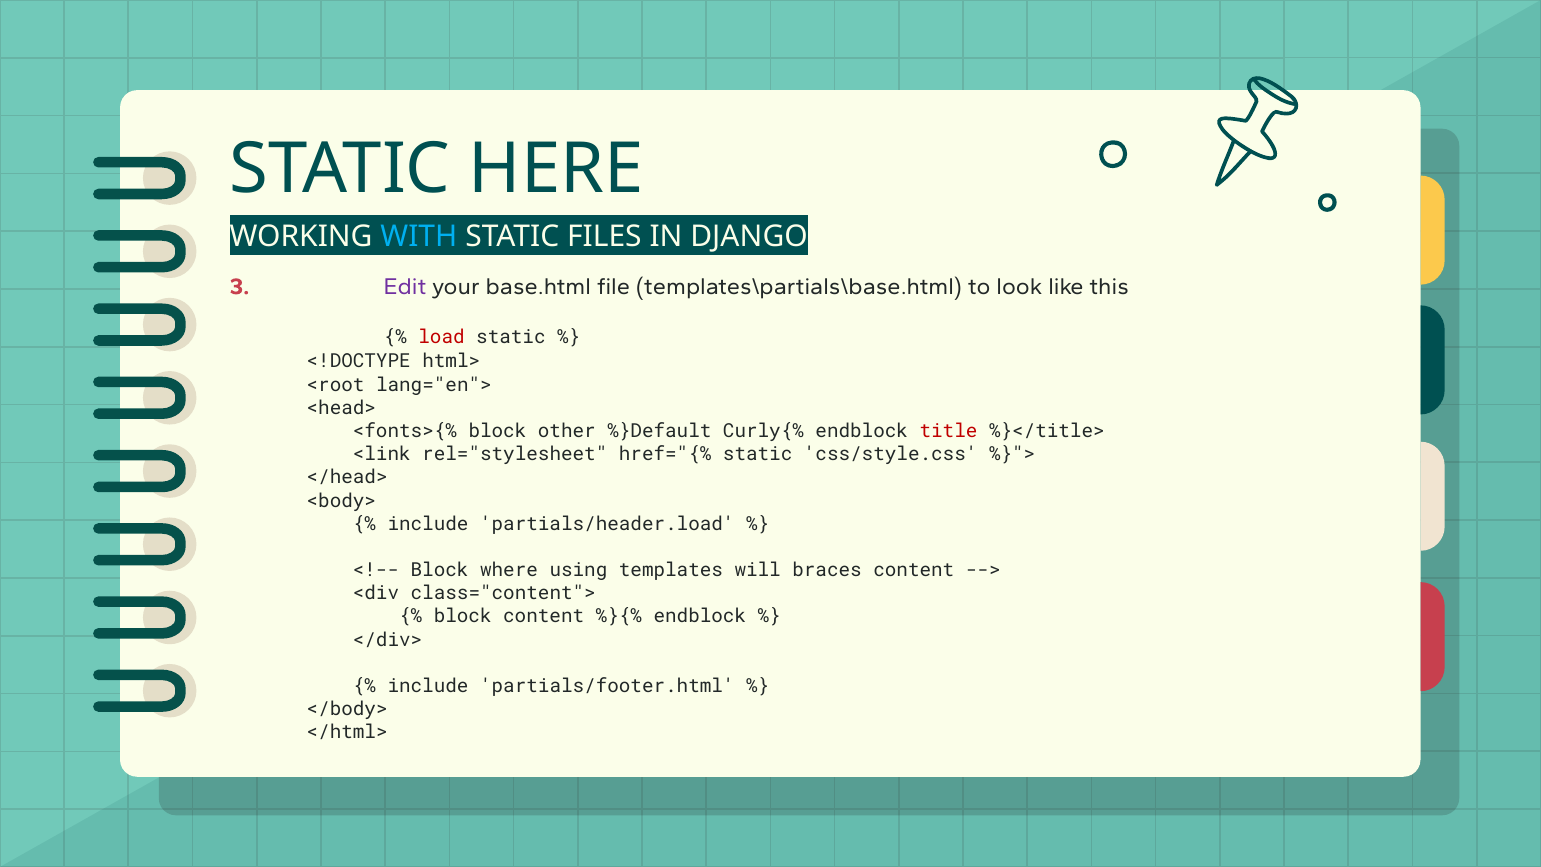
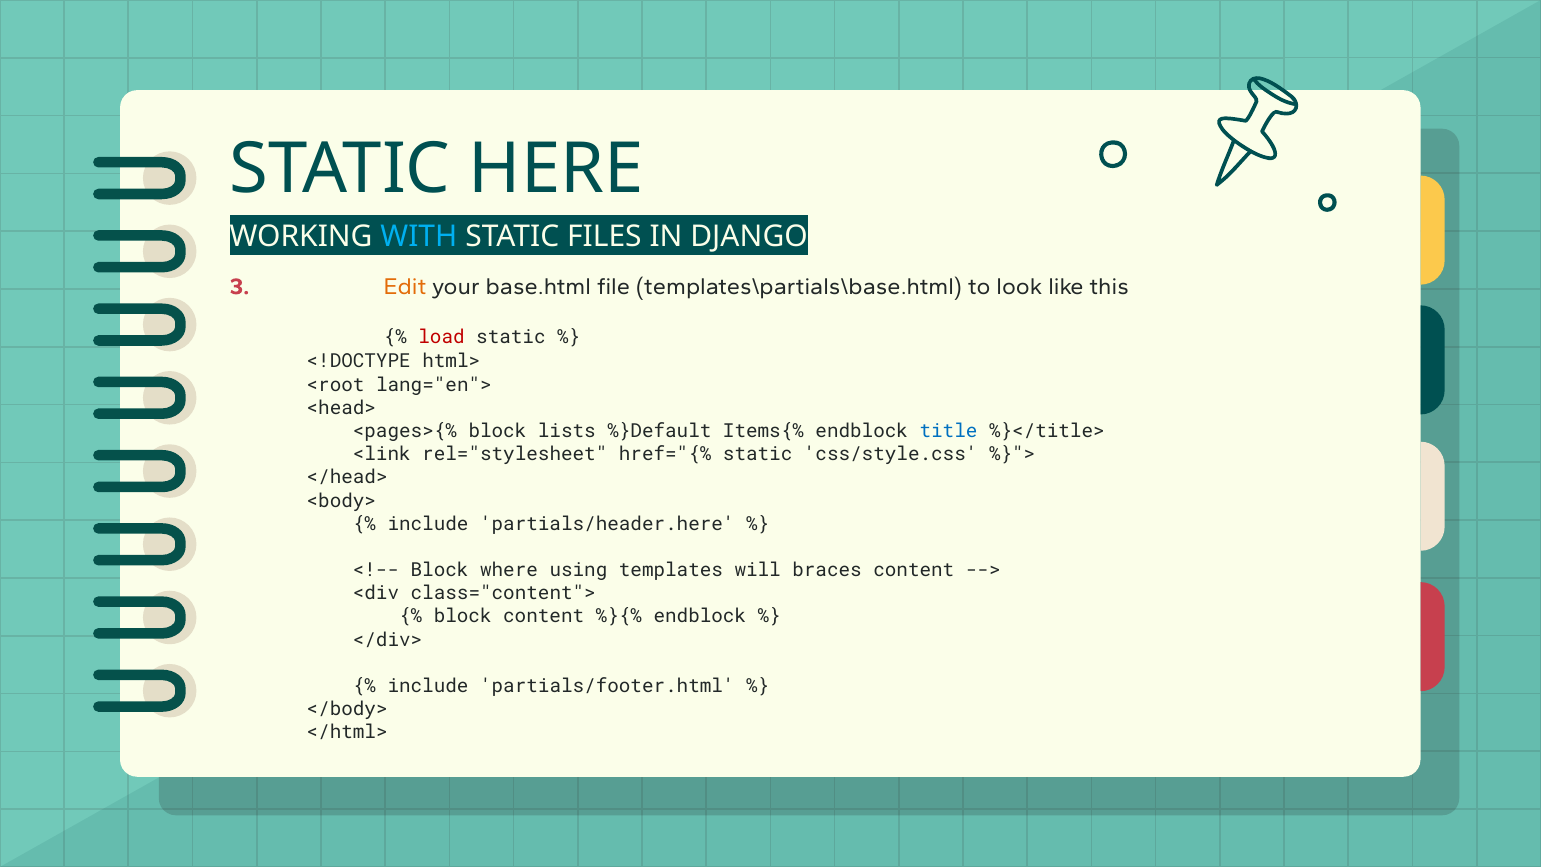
Edit colour: purple -> orange
<fonts>{%: <fonts>{% -> <pages>{%
other: other -> lists
Curly{%: Curly{% -> Items{%
title colour: red -> blue
partials/header.load: partials/header.load -> partials/header.here
